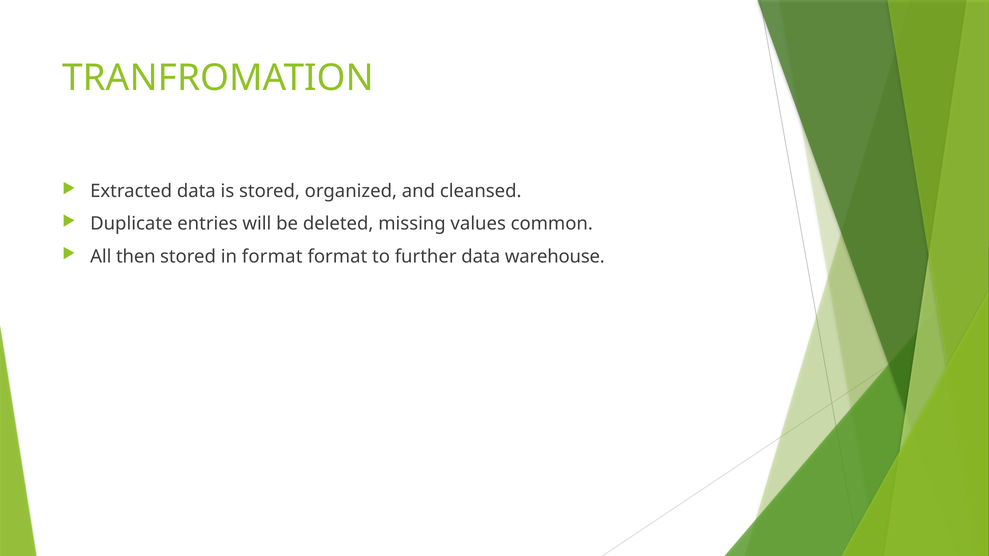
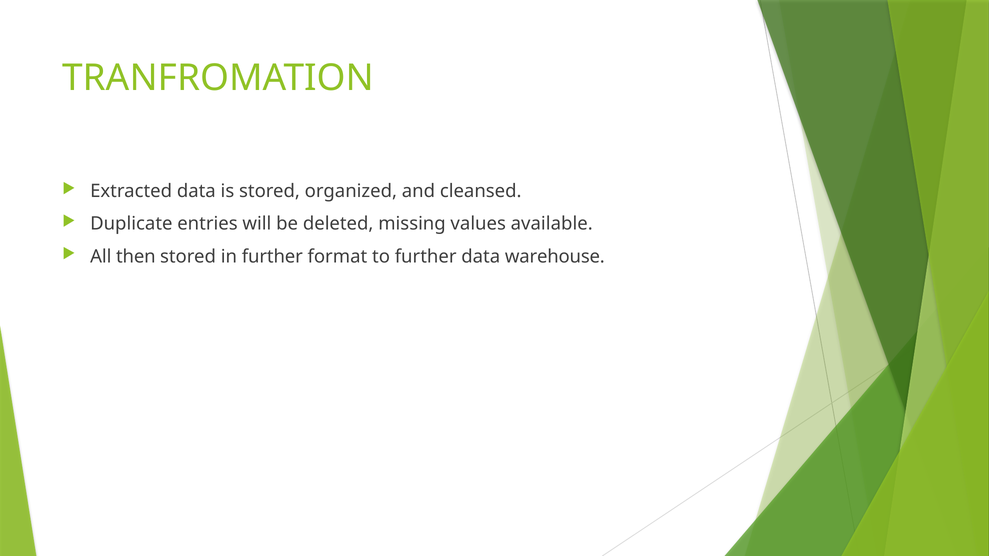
common: common -> available
in format: format -> further
